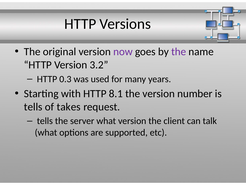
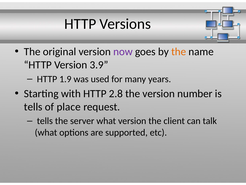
the at (179, 52) colour: purple -> orange
3.2: 3.2 -> 3.9
0.3: 0.3 -> 1.9
8.1: 8.1 -> 2.8
takes: takes -> place
